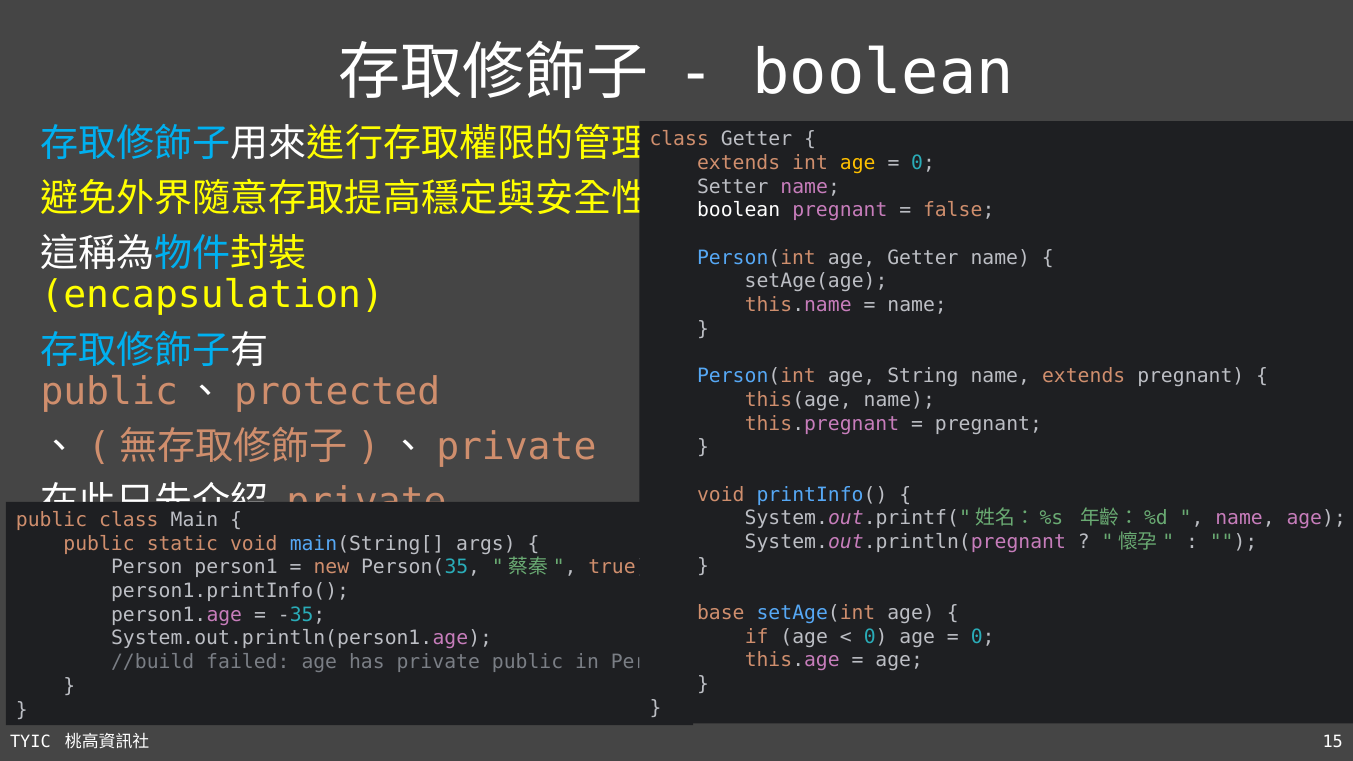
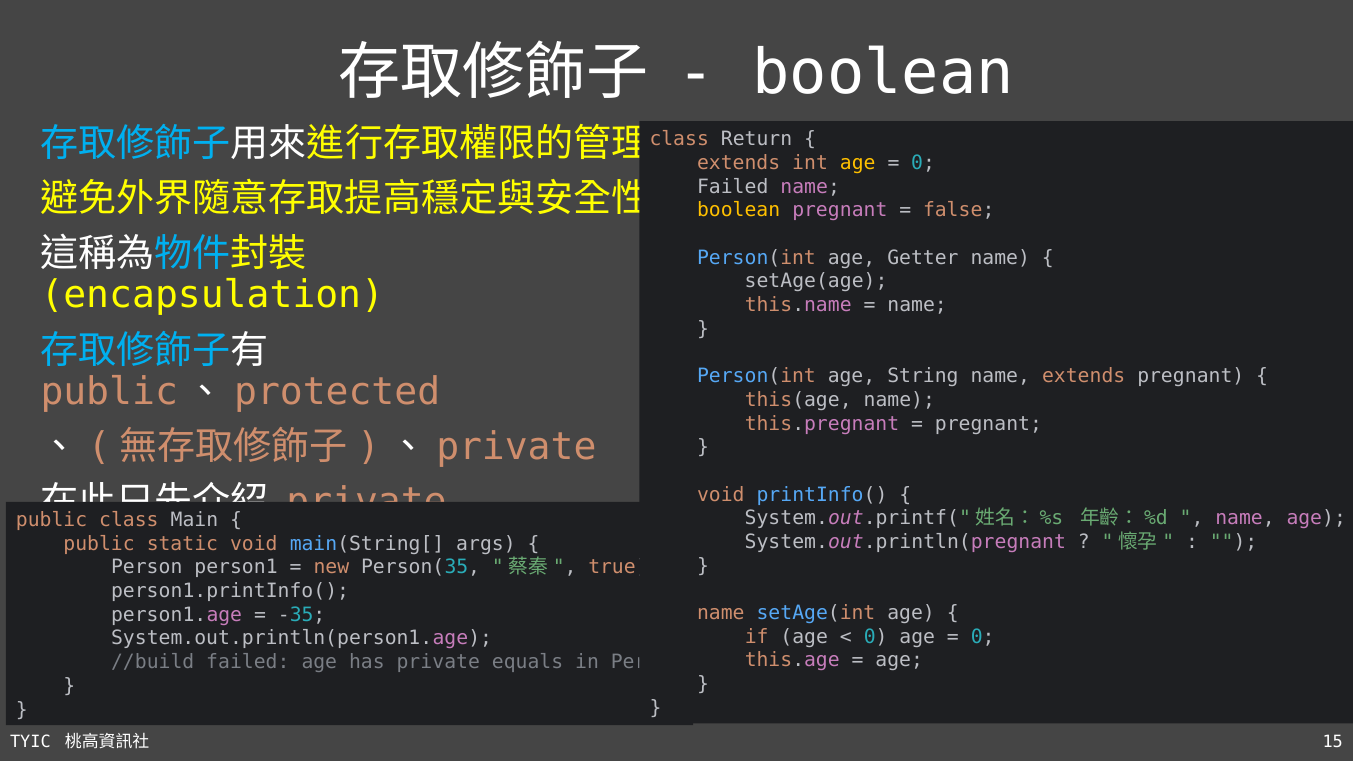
class Getter: Getter -> Return
Setter at (733, 187): Setter -> Failed
boolean at (739, 210) colour: white -> yellow
base at (721, 613): base -> name
private public: public -> equals
